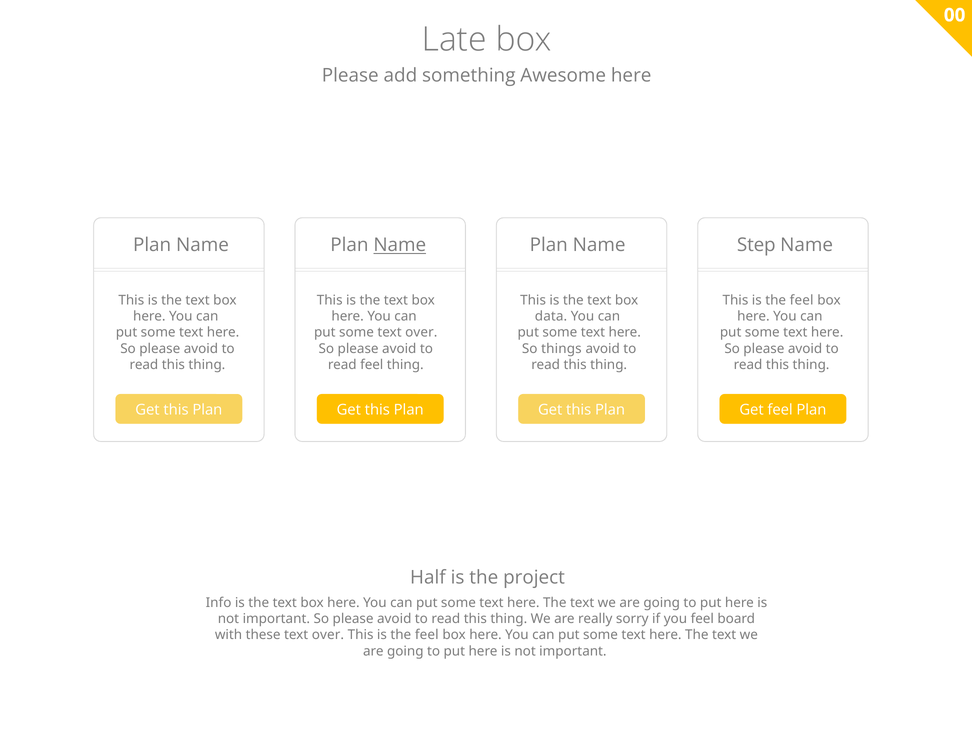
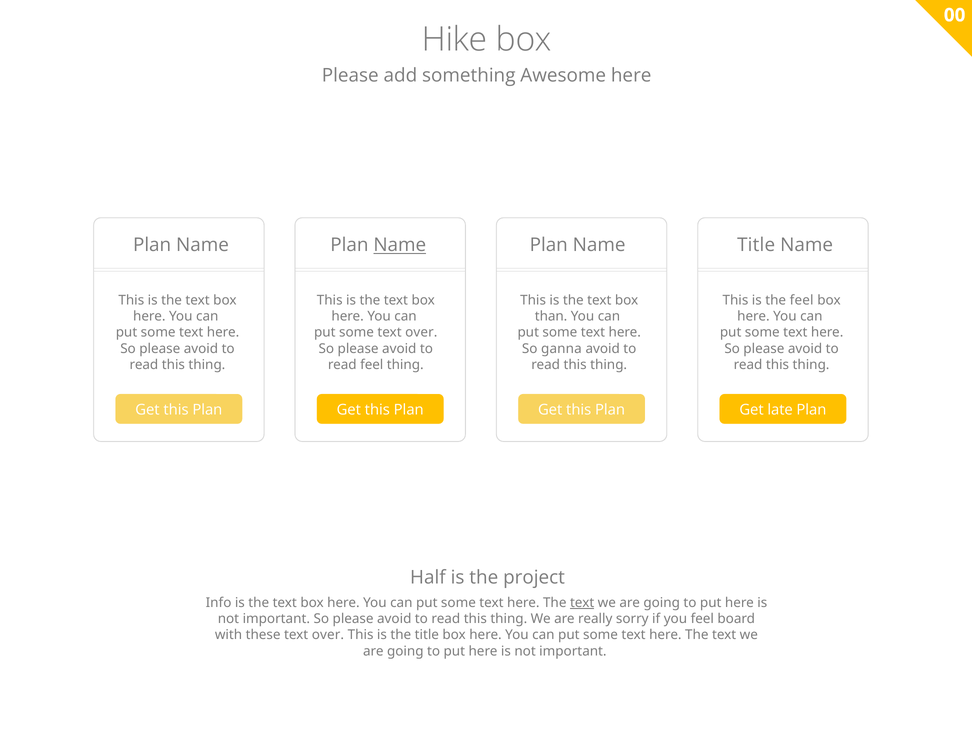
Late: Late -> Hike
Step at (756, 245): Step -> Title
data: data -> than
things: things -> ganna
Get feel: feel -> late
text at (582, 603) underline: none -> present
feel at (427, 635): feel -> title
